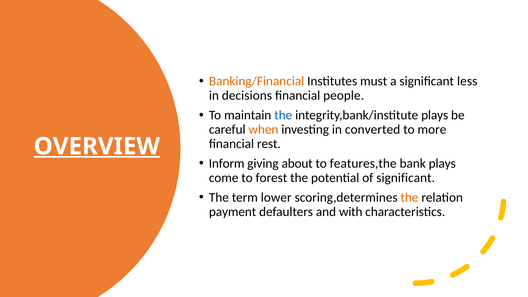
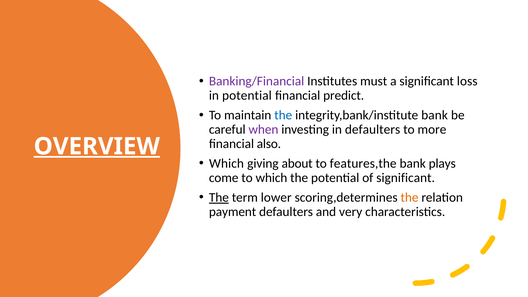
Banking/Financial colour: orange -> purple
less: less -> loss
in decisions: decisions -> potential
people: people -> predict
integrity,bank/institute plays: plays -> bank
when colour: orange -> purple
in converted: converted -> defaulters
rest: rest -> also
Inform at (227, 163): Inform -> Which
to forest: forest -> which
The at (219, 197) underline: none -> present
with: with -> very
